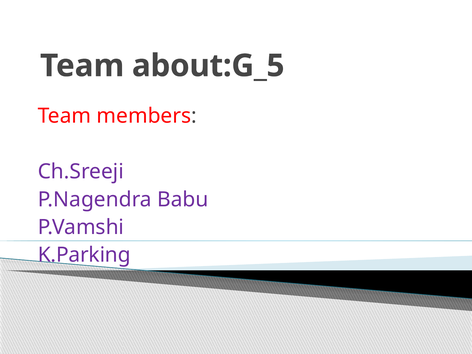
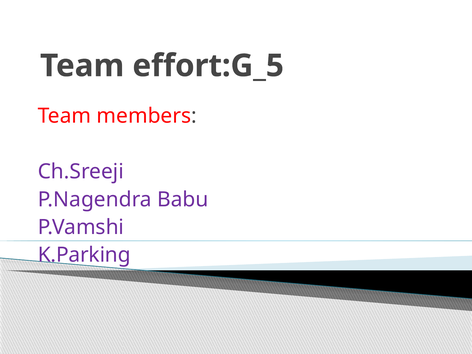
about:G_5: about:G_5 -> effort:G_5
